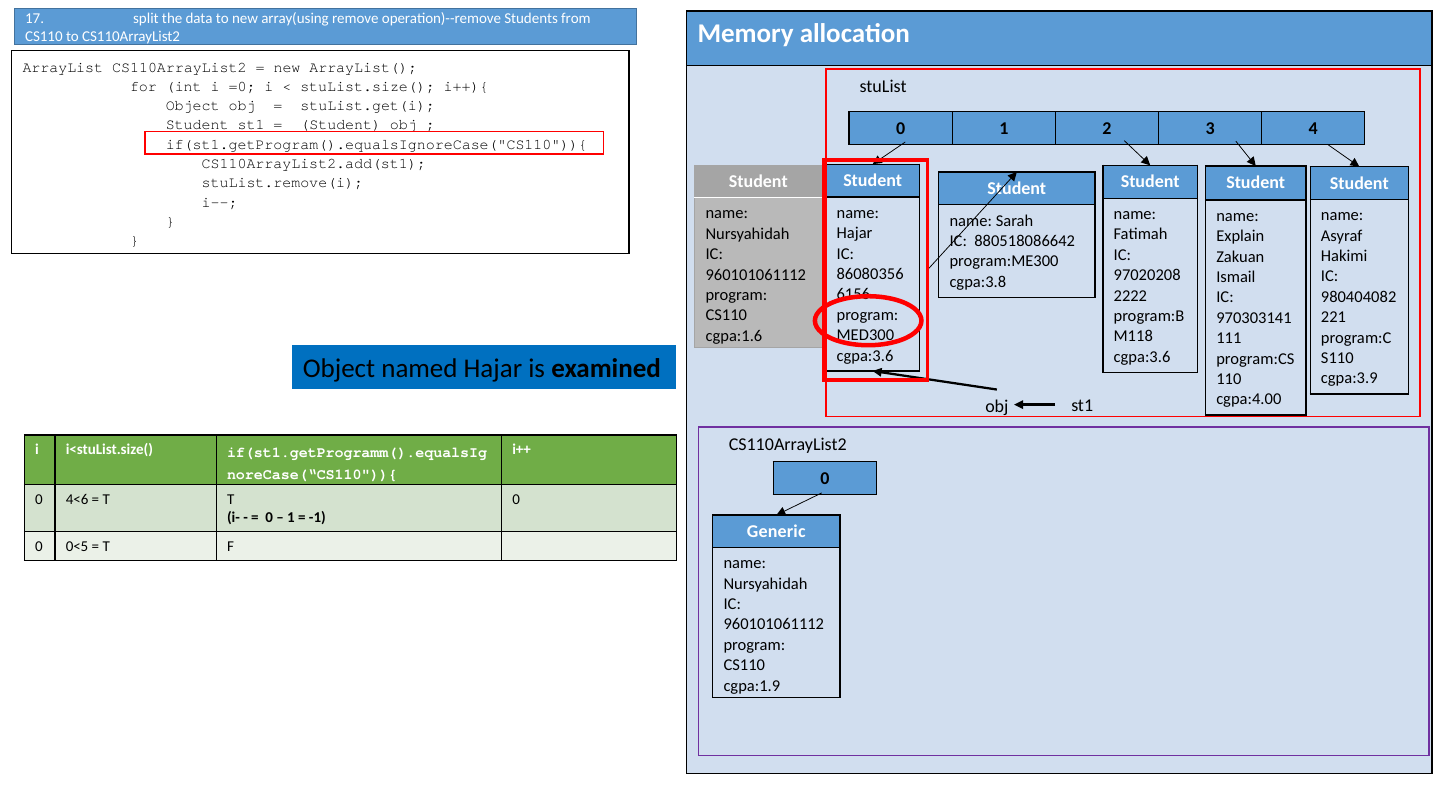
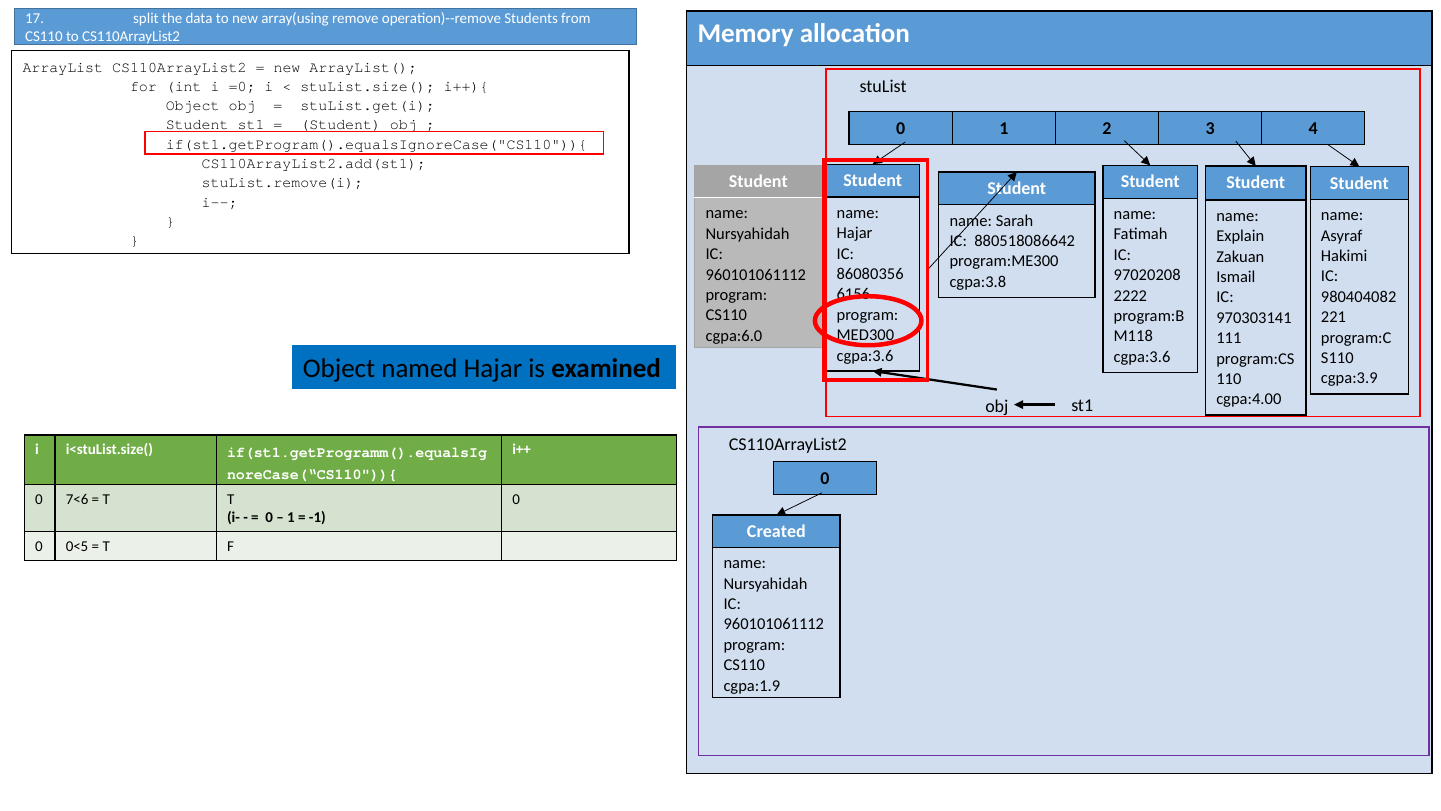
cgpa:1.6: cgpa:1.6 -> cgpa:6.0
4<6: 4<6 -> 7<6
Generic: Generic -> Created
